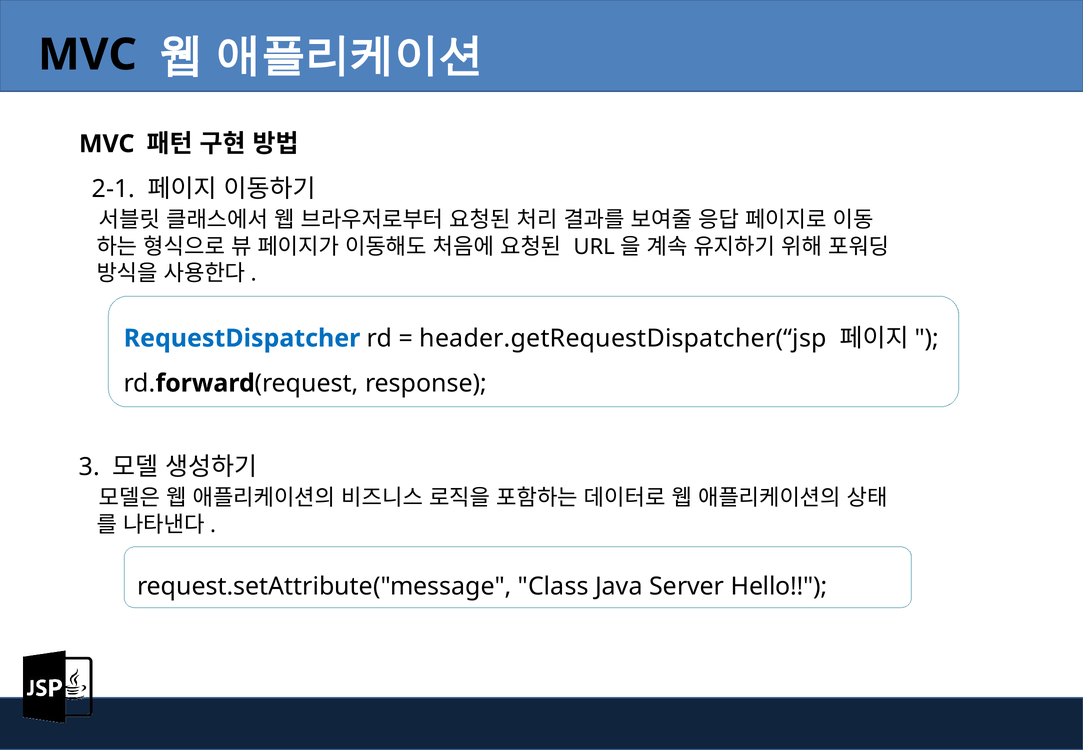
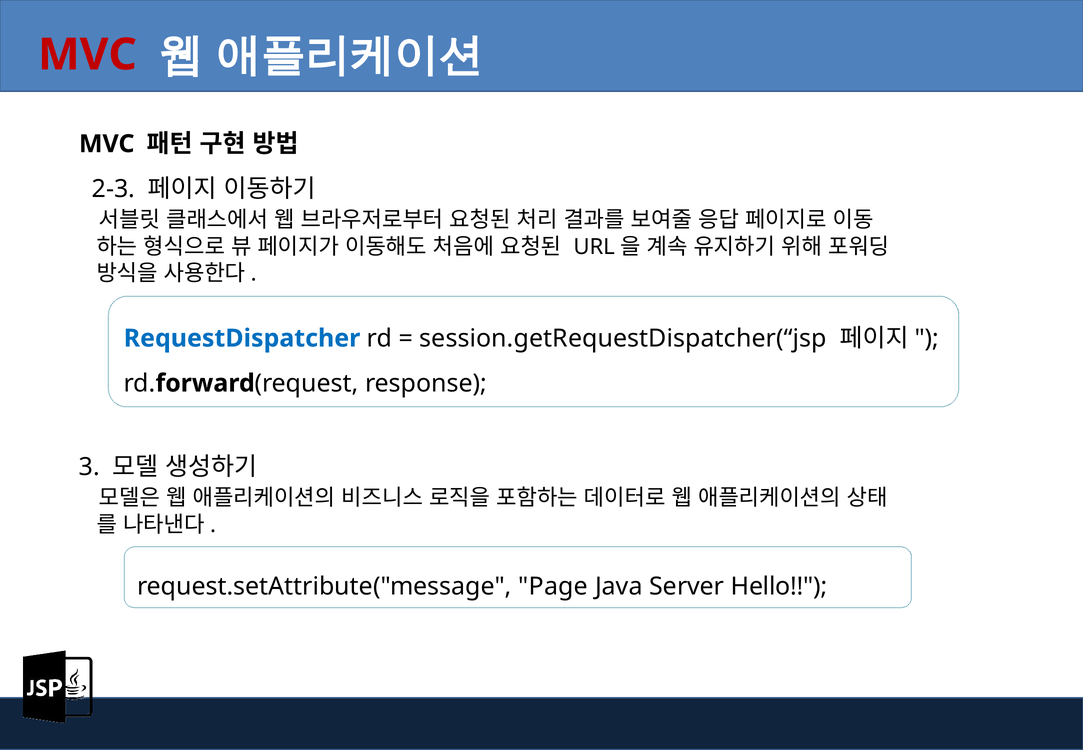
MVC at (87, 55) colour: black -> red
2-1: 2-1 -> 2-3
header.getRequestDispatcher(“jsp: header.getRequestDispatcher(“jsp -> session.getRequestDispatcher(“jsp
Class: Class -> Page
